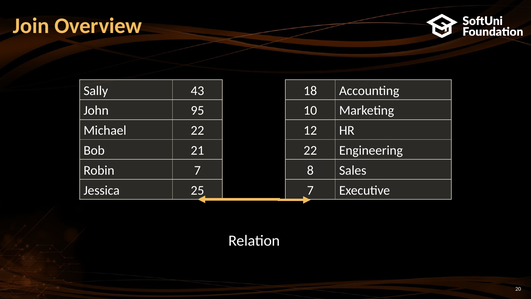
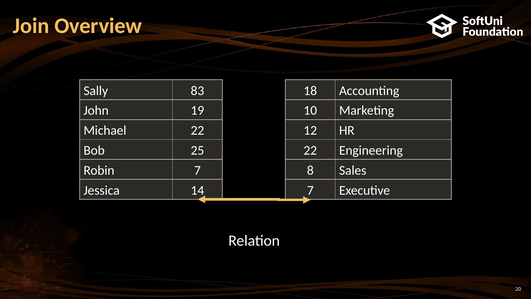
43: 43 -> 83
95: 95 -> 19
21: 21 -> 25
25: 25 -> 14
